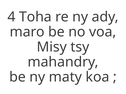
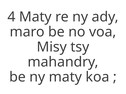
4 Toha: Toha -> Maty
